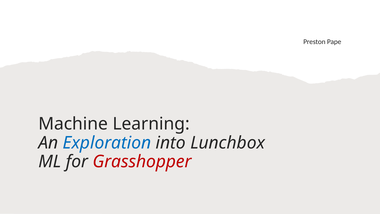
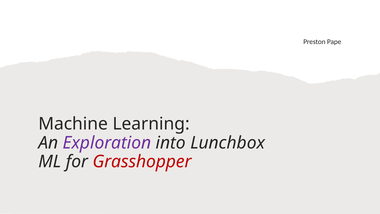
Exploration colour: blue -> purple
